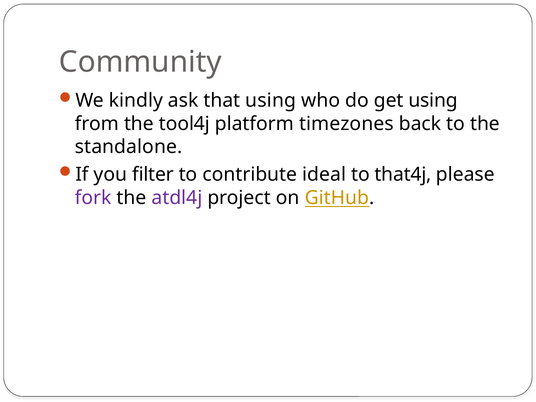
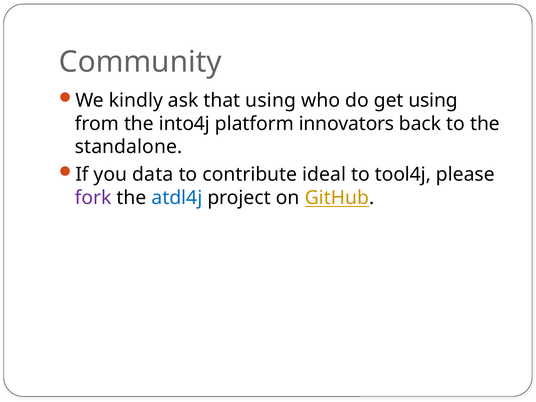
tool4j: tool4j -> into4j
timezones: timezones -> innovators
filter: filter -> data
that4j: that4j -> tool4j
atdl4j colour: purple -> blue
